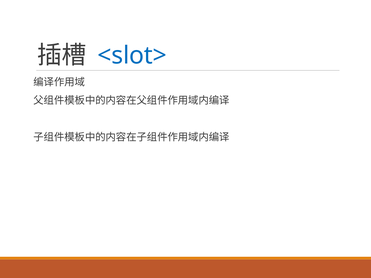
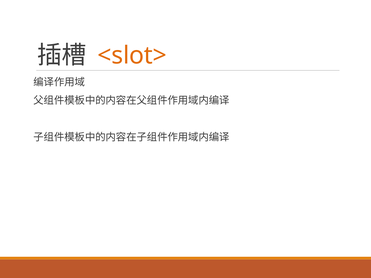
<slot> colour: blue -> orange
